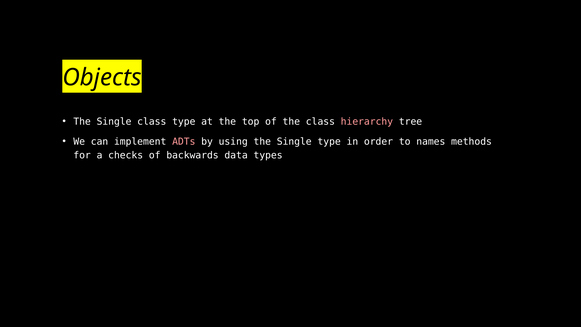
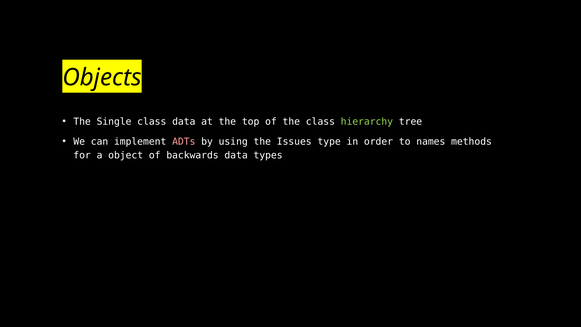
class type: type -> data
hierarchy colour: pink -> light green
using the Single: Single -> Issues
checks: checks -> object
